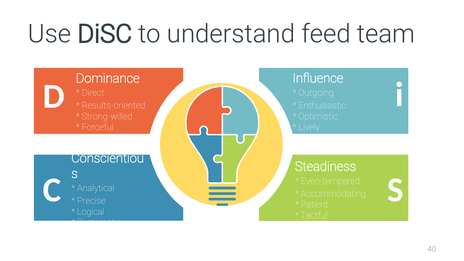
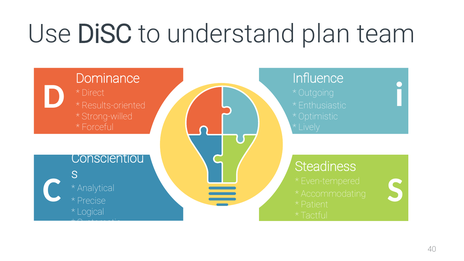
feed: feed -> plan
